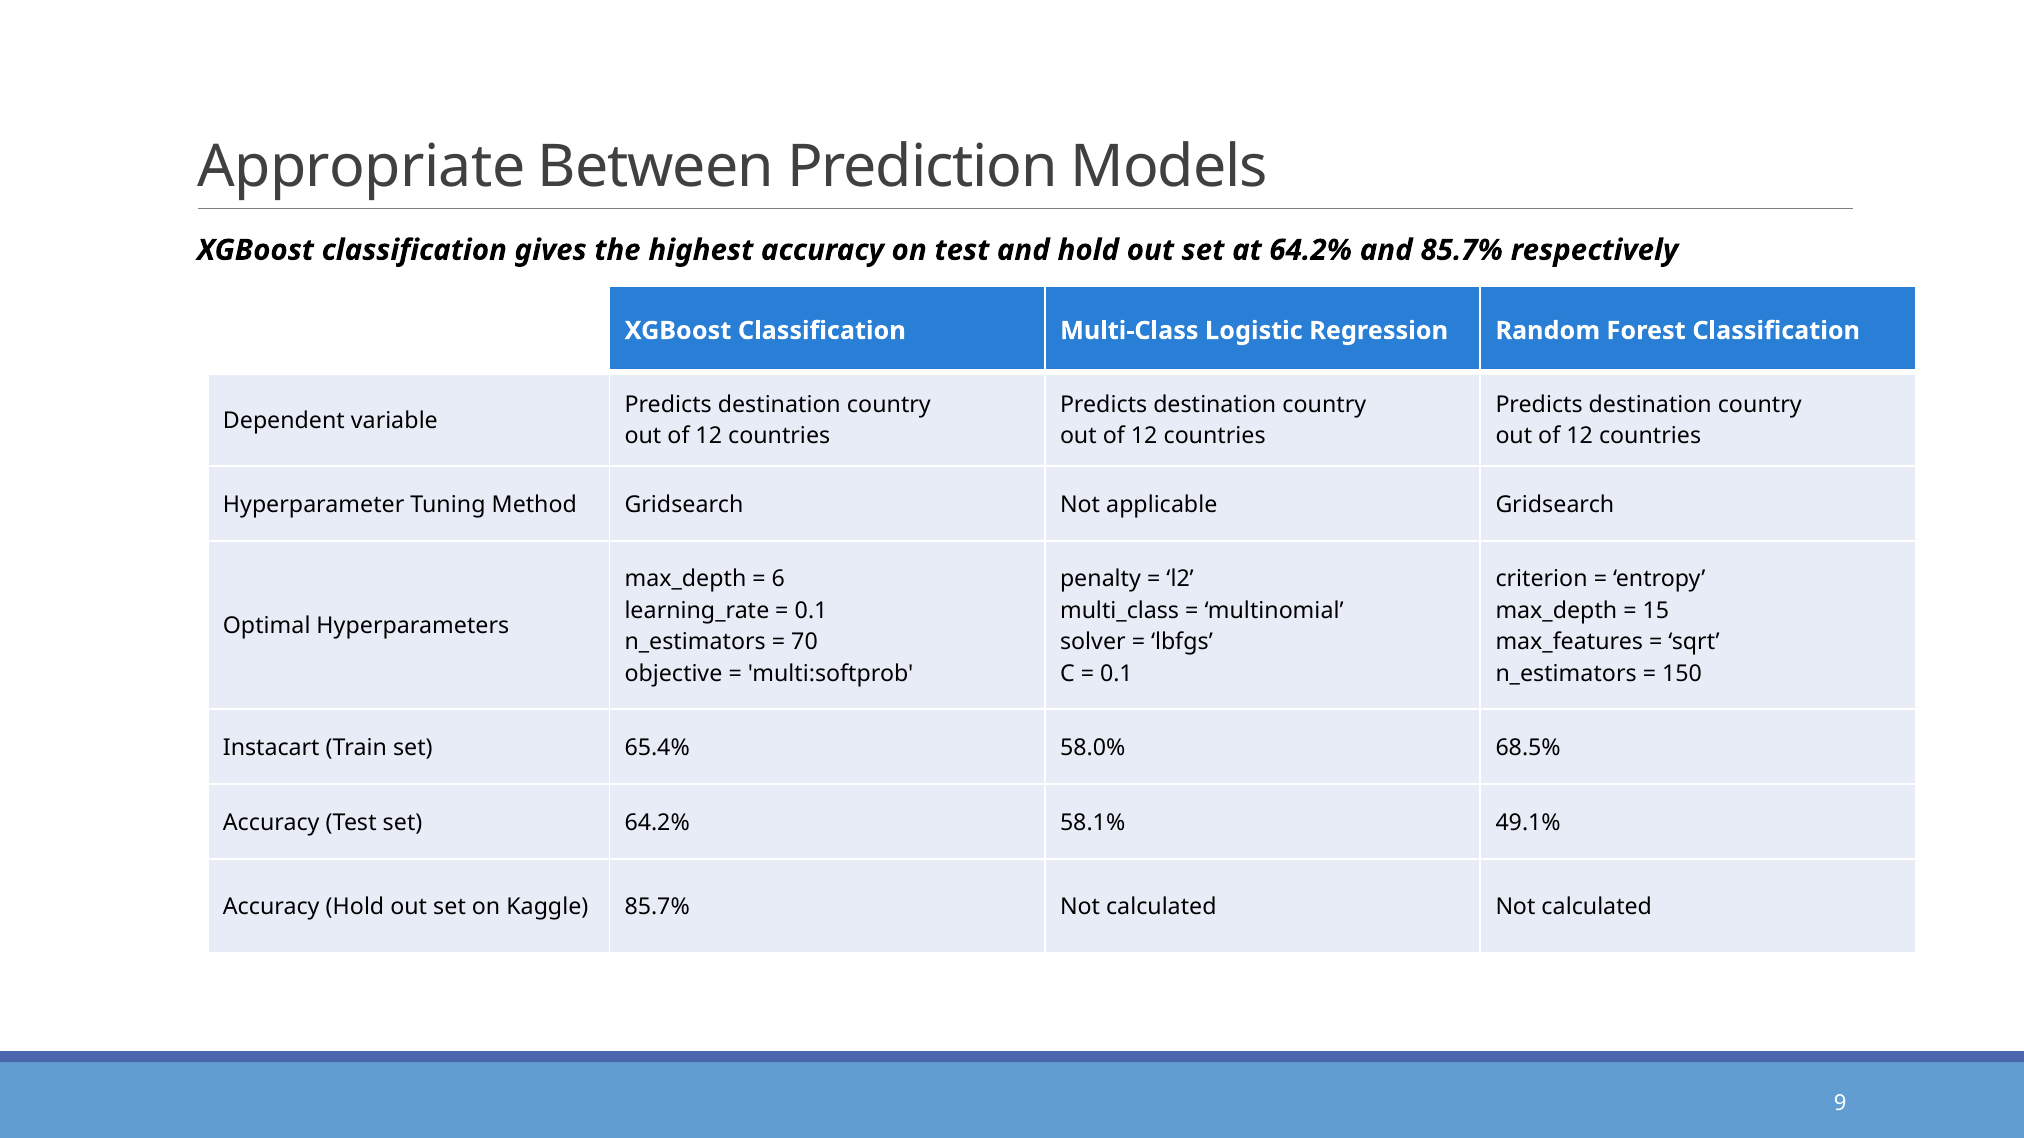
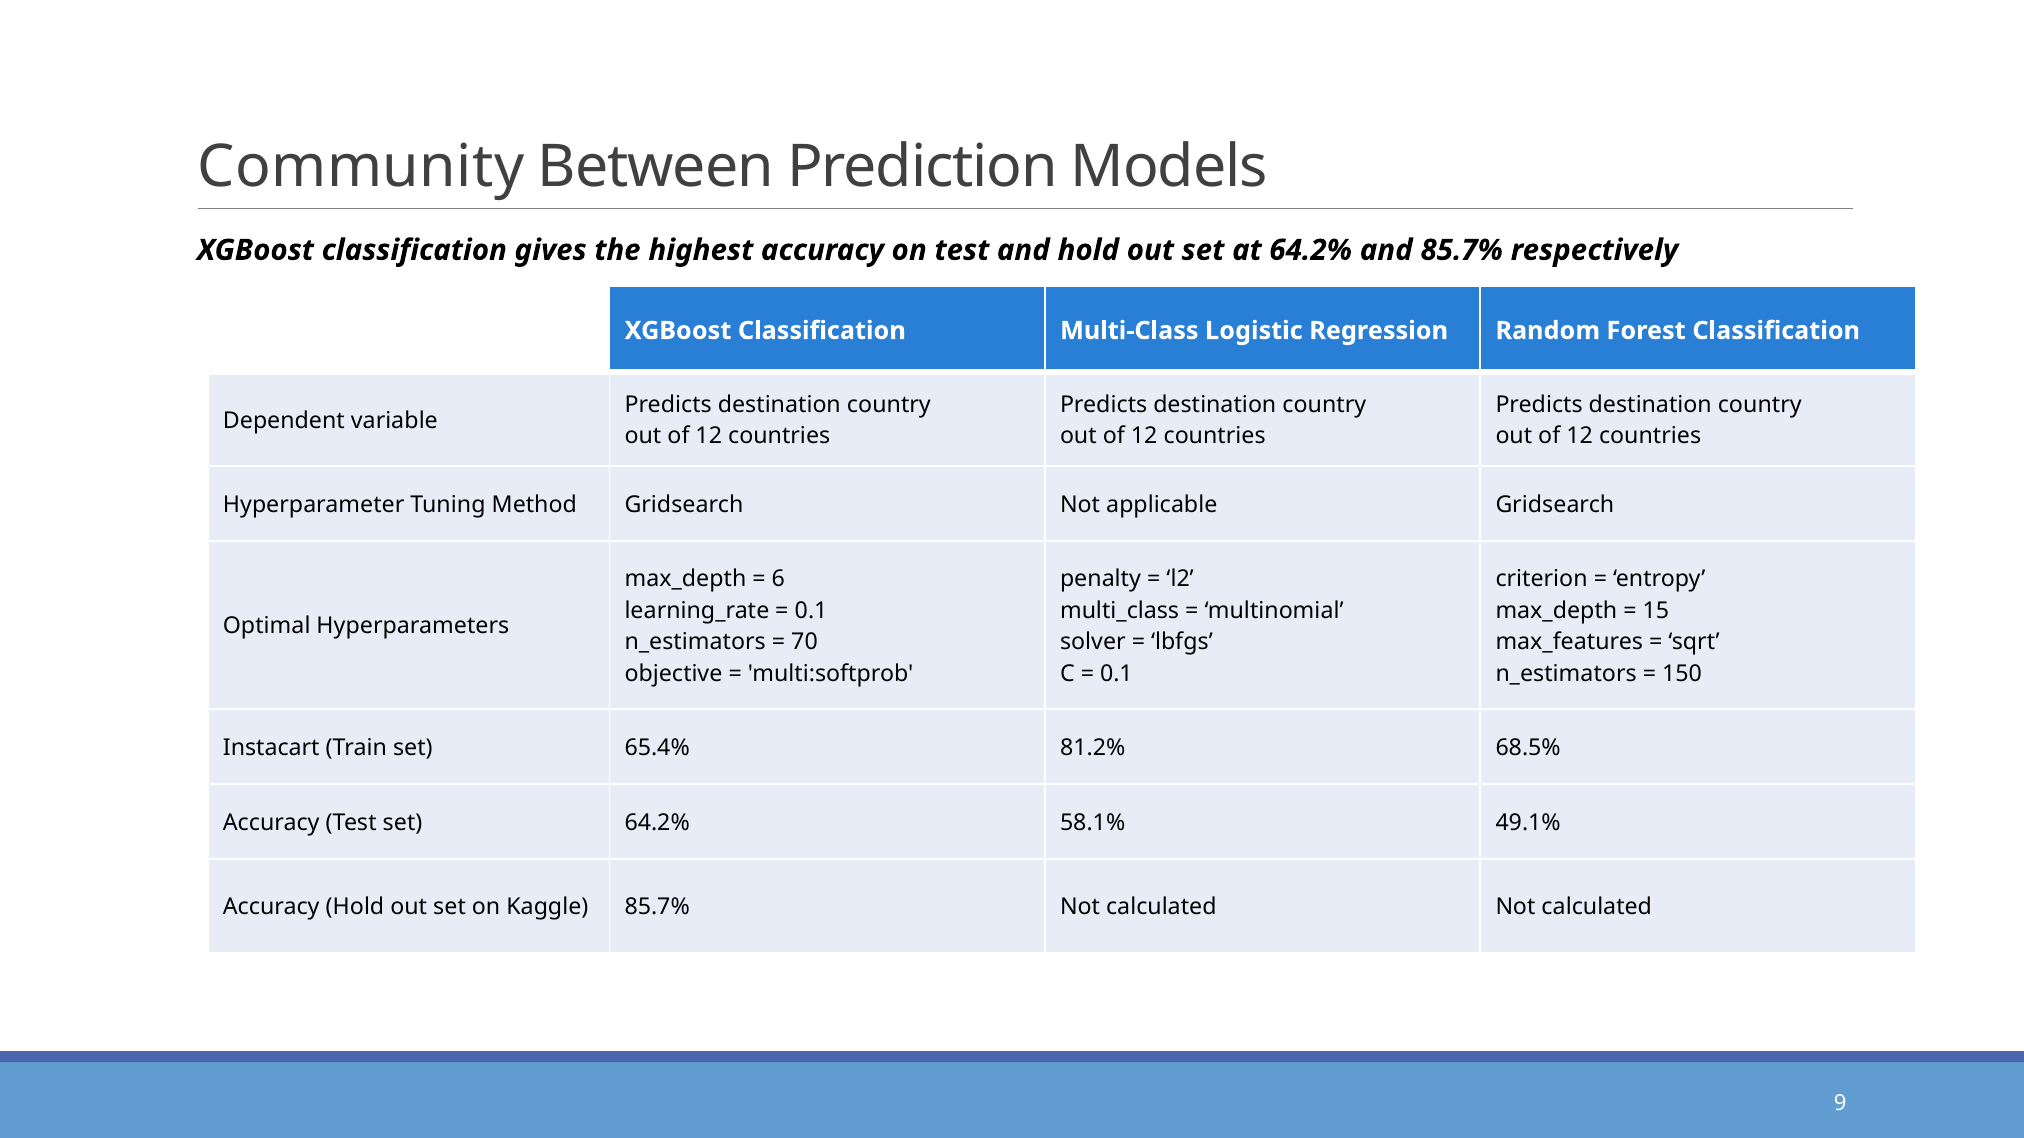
Appropriate: Appropriate -> Community
58.0%: 58.0% -> 81.2%
